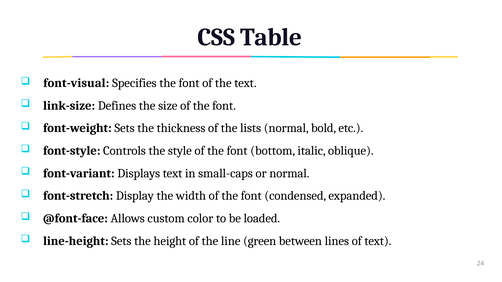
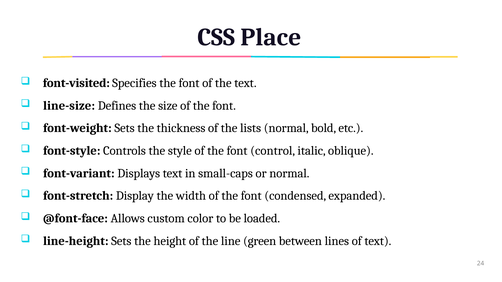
Table: Table -> Place
font-visual: font-visual -> font-visited
link-size: link-size -> line-size
bottom: bottom -> control
